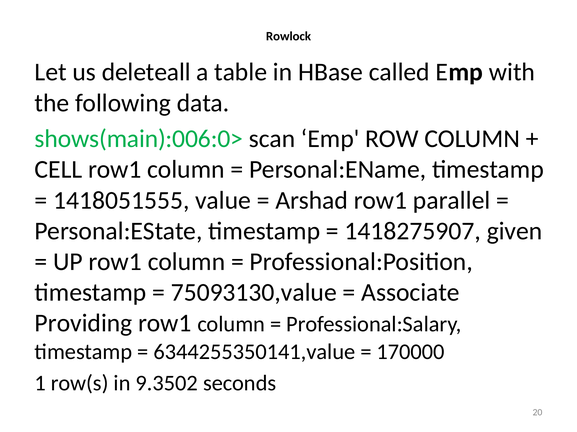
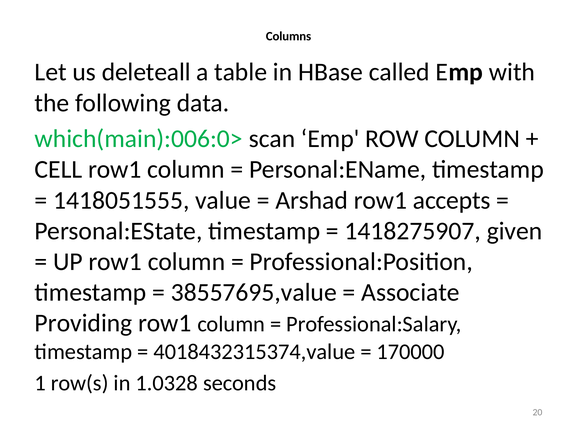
Rowlock: Rowlock -> Columns
shows(main):006:0>: shows(main):006:0> -> which(main):006:0>
parallel: parallel -> accepts
75093130,value: 75093130,value -> 38557695,value
6344255350141,value: 6344255350141,value -> 4018432315374,value
9.3502: 9.3502 -> 1.0328
